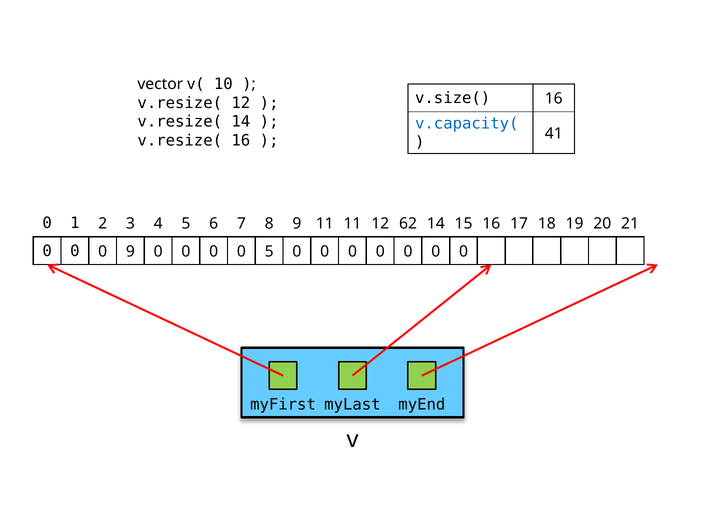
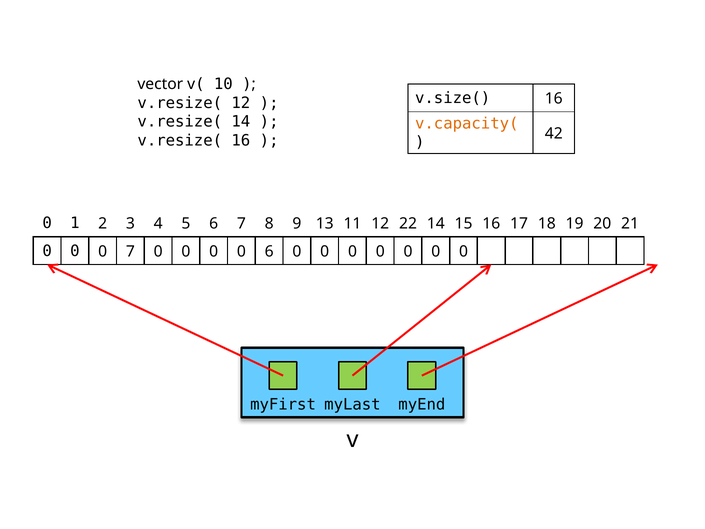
v.capacity( colour: blue -> orange
41: 41 -> 42
9 11: 11 -> 13
62: 62 -> 22
0 9: 9 -> 7
0 5: 5 -> 6
